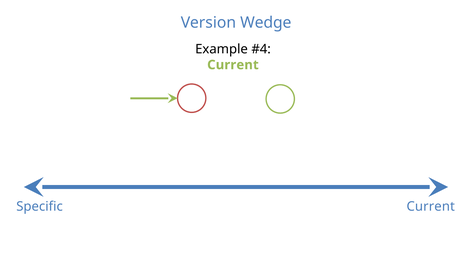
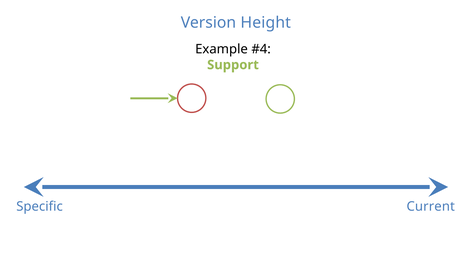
Wedge: Wedge -> Height
Current at (233, 65): Current -> Support
